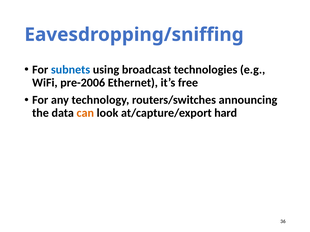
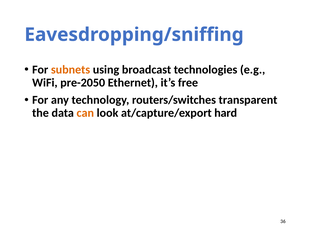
subnets colour: blue -> orange
pre-2006: pre-2006 -> pre-2050
announcing: announcing -> transparent
